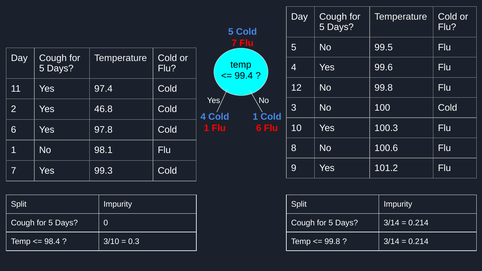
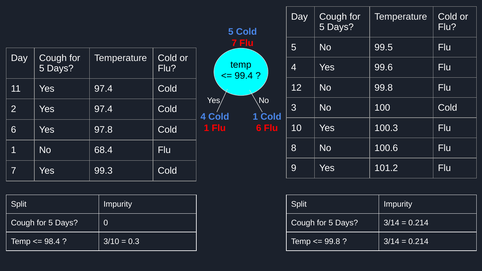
2 Yes 46.8: 46.8 -> 97.4
98.1: 98.1 -> 68.4
